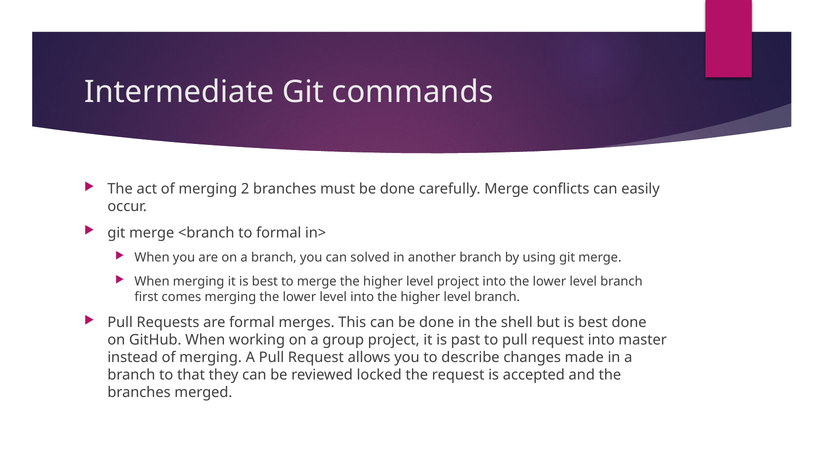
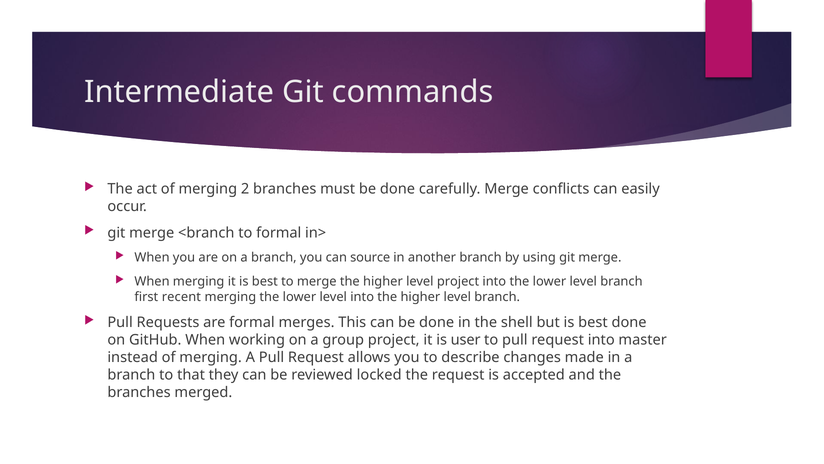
solved: solved -> source
comes: comes -> recent
past: past -> user
